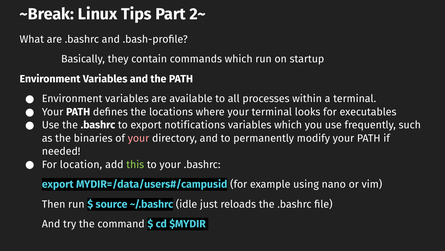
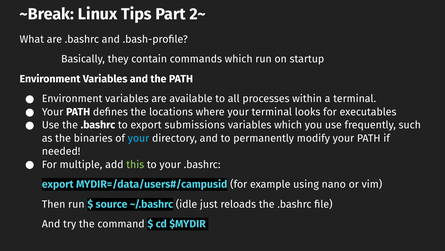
notifications: notifications -> submissions
your at (139, 138) colour: pink -> light blue
location: location -> multiple
